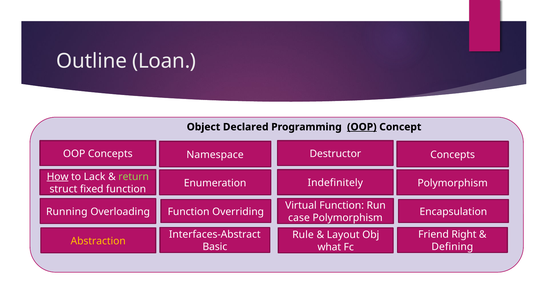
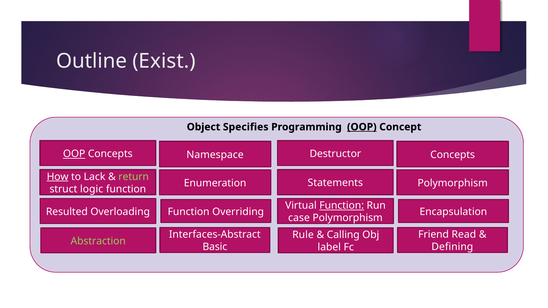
Loan: Loan -> Exist
Declared: Declared -> Specifies
OOP at (74, 154) underline: none -> present
Indefinitely: Indefinitely -> Statements
fixed: fixed -> logic
Function at (342, 206) underline: none -> present
Running: Running -> Resulted
Right: Right -> Read
Layout: Layout -> Calling
Abstraction colour: yellow -> light green
what: what -> label
